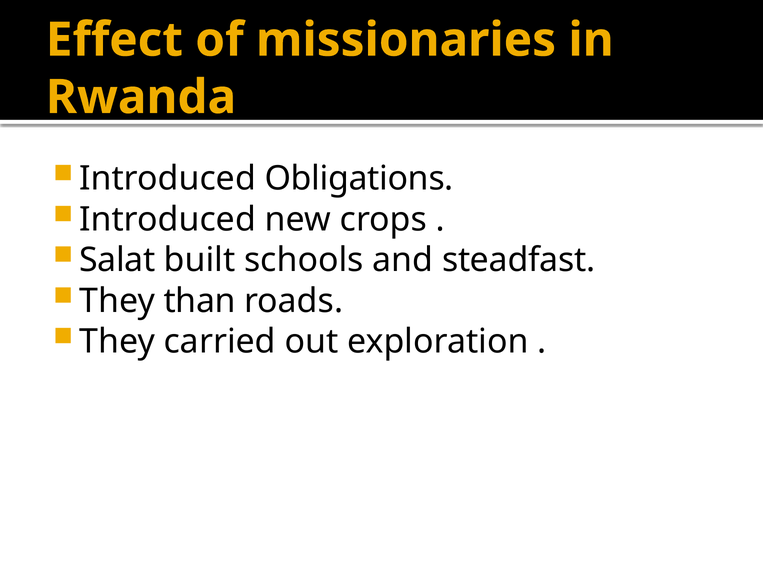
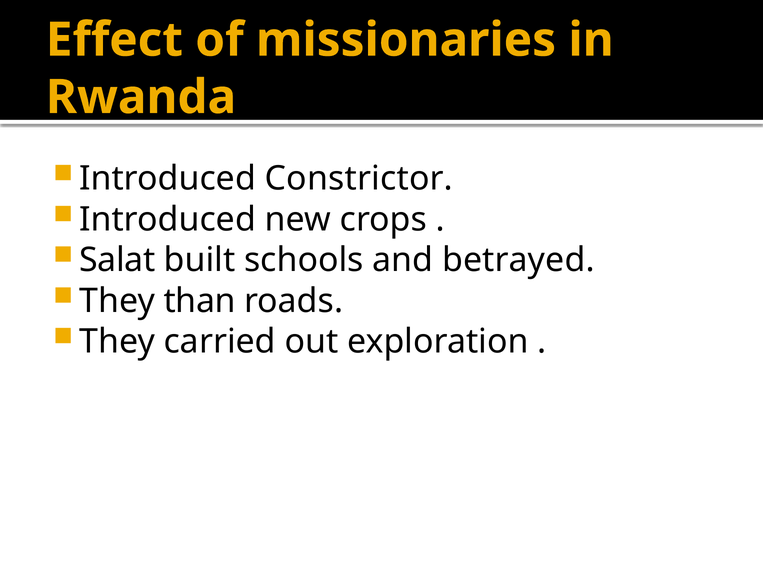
Obligations: Obligations -> Constrictor
steadfast: steadfast -> betrayed
